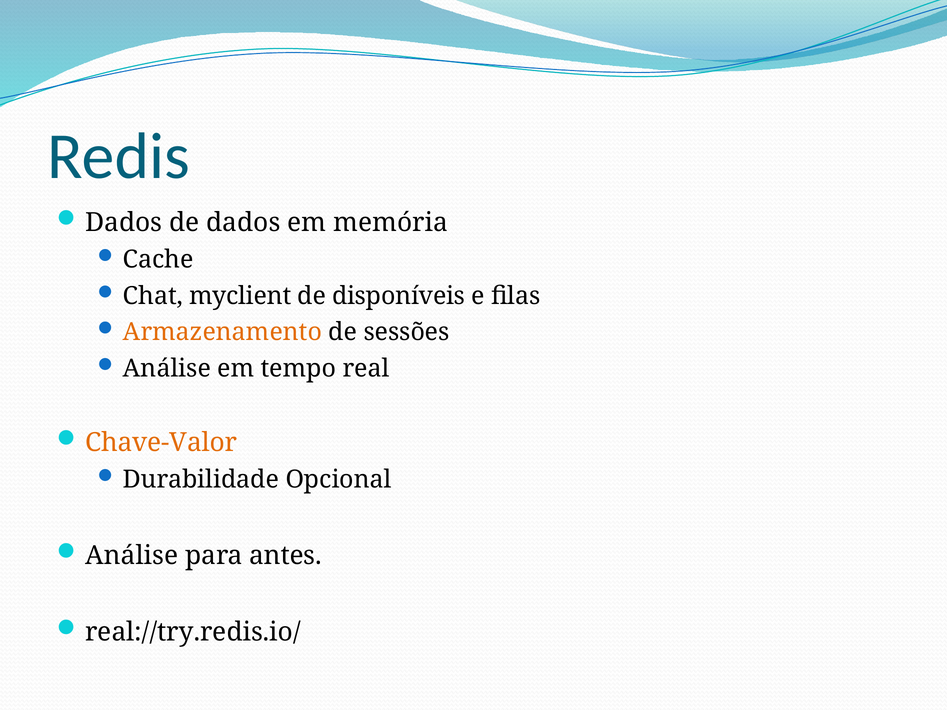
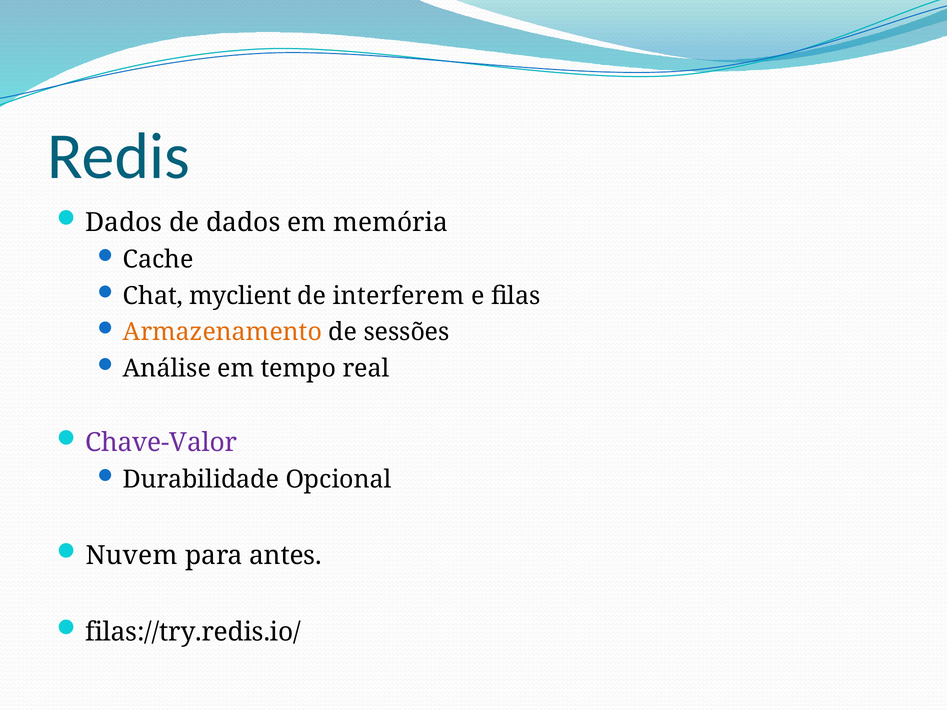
disponíveis: disponíveis -> interferem
Chave-Valor colour: orange -> purple
Análise at (132, 556): Análise -> Nuvem
real://try.redis.io/: real://try.redis.io/ -> filas://try.redis.io/
